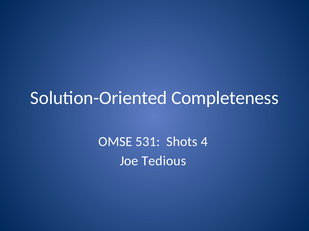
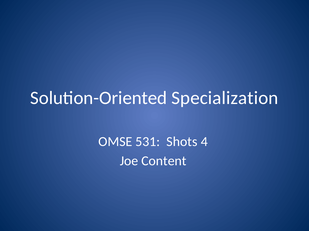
Completeness: Completeness -> Specialization
Tedious: Tedious -> Content
